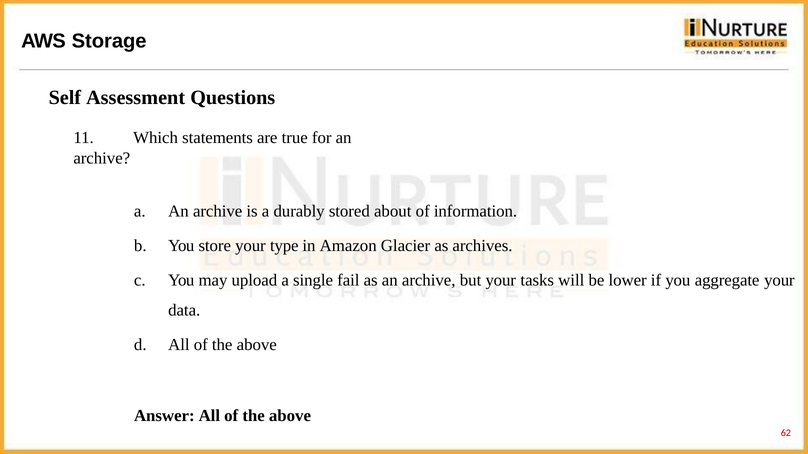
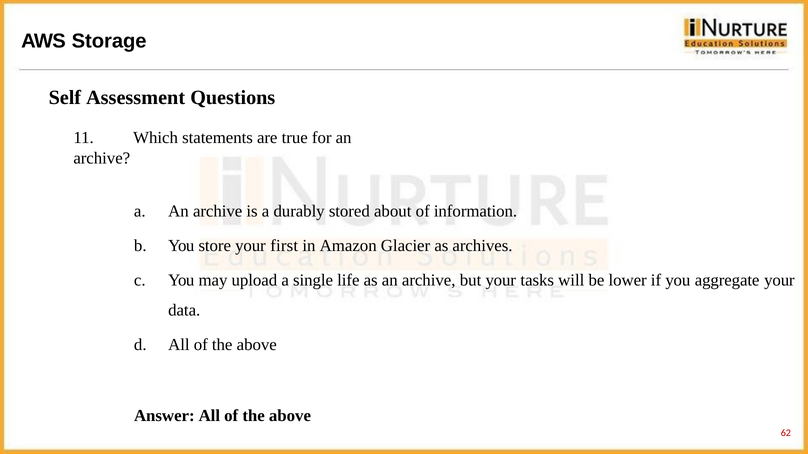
type: type -> first
fail: fail -> life
